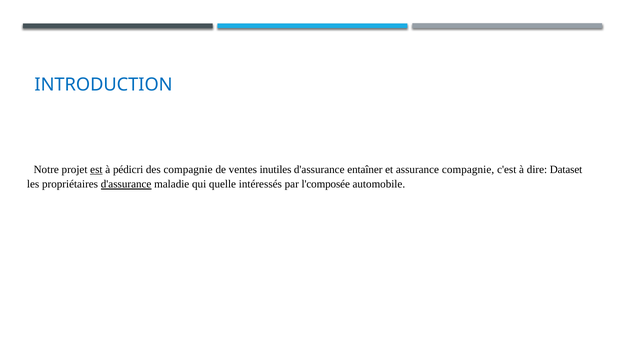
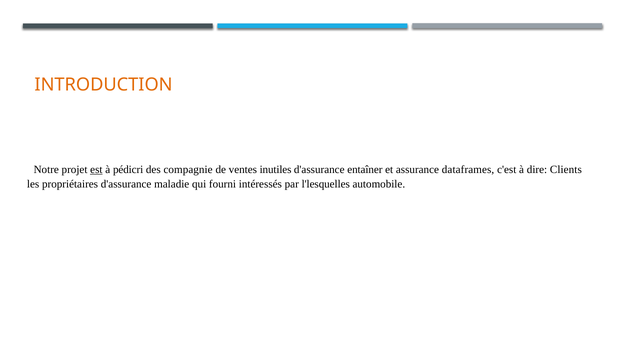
INTRODUCTION colour: blue -> orange
assurance compagnie: compagnie -> dataframes
Dataset: Dataset -> Clients
d'assurance at (126, 185) underline: present -> none
quelle: quelle -> fourni
l'composée: l'composée -> l'lesquelles
